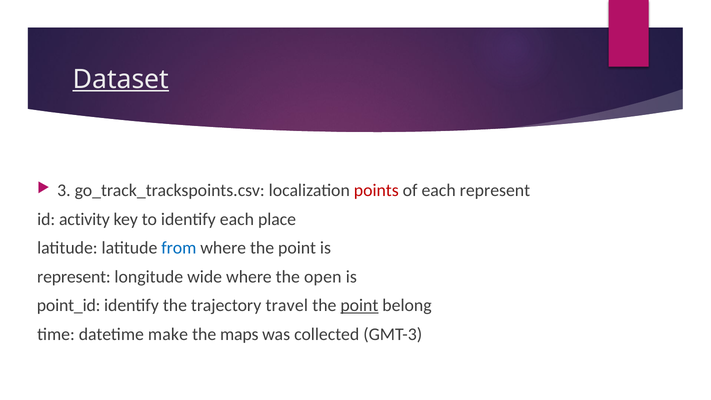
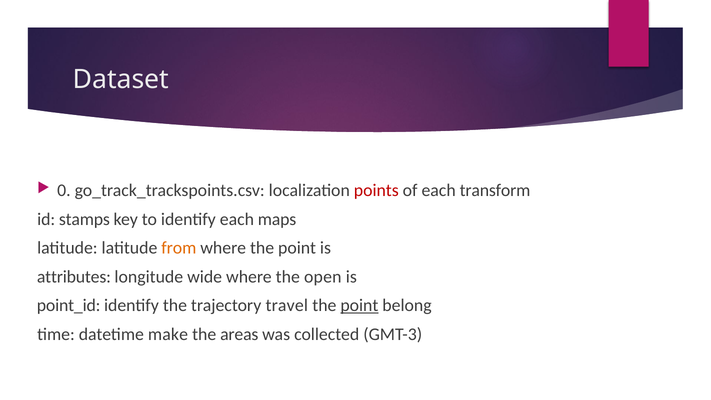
Dataset underline: present -> none
3: 3 -> 0
each represent: represent -> transform
activity: activity -> stamps
place: place -> maps
from colour: blue -> orange
represent at (74, 277): represent -> attributes
maps: maps -> areas
